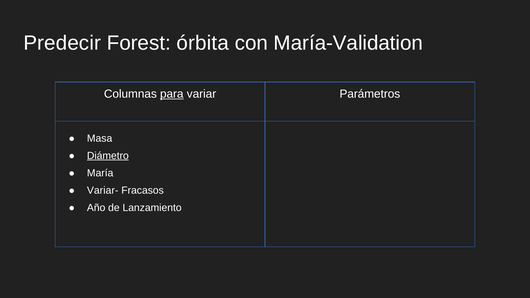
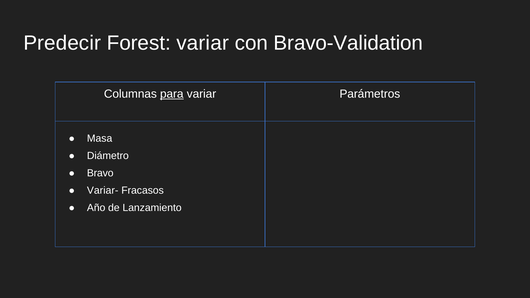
Forest órbita: órbita -> variar
María-Validation: María-Validation -> Bravo-Validation
Diámetro underline: present -> none
María: María -> Bravo
